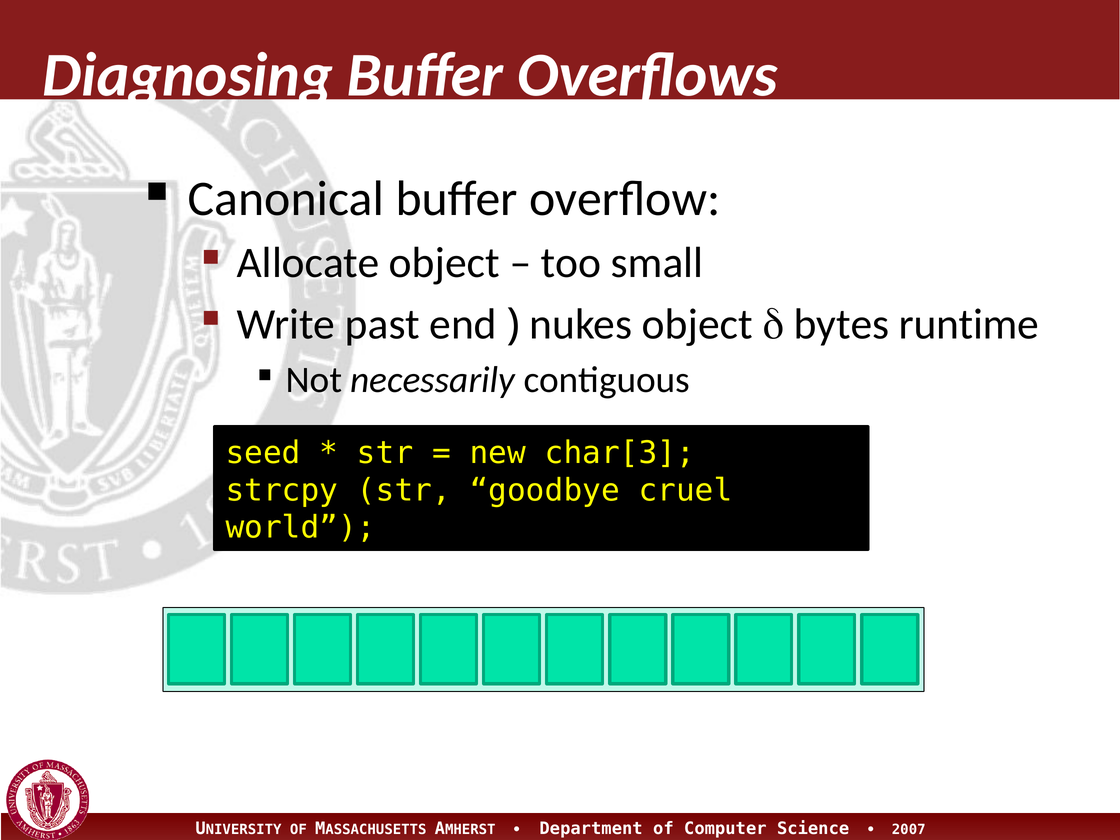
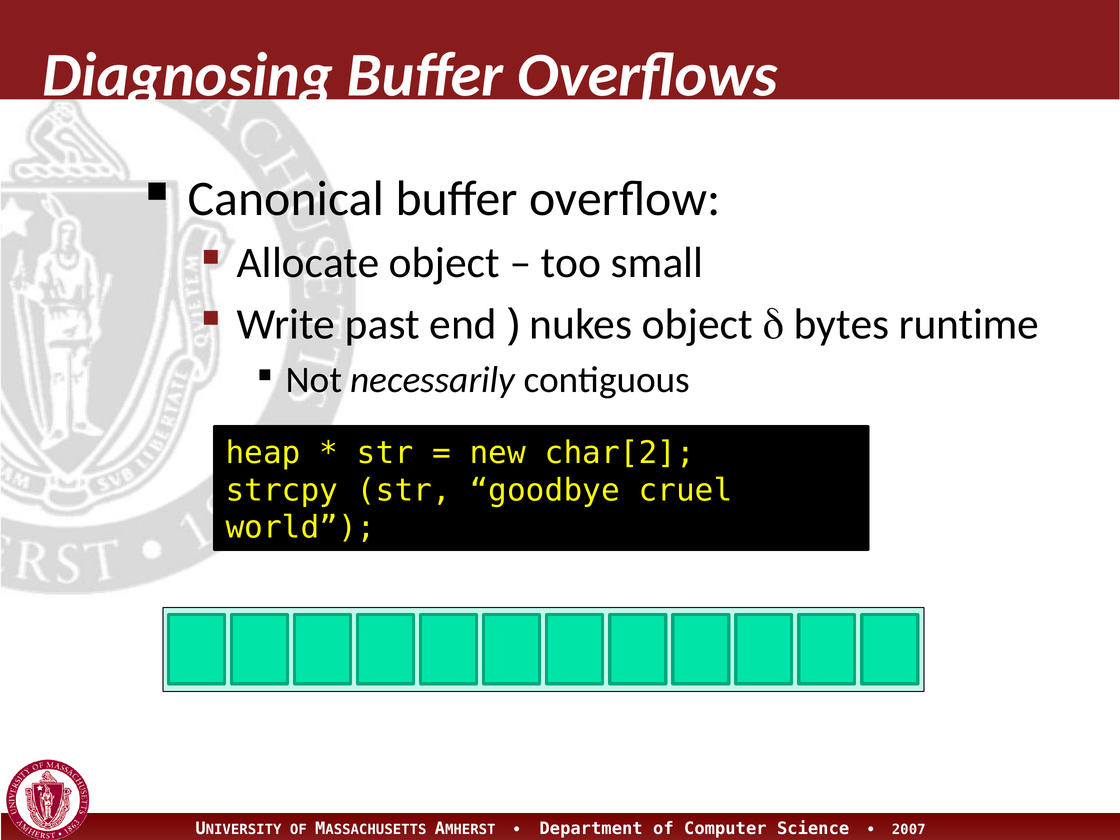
seed: seed -> heap
char[3: char[3 -> char[2
